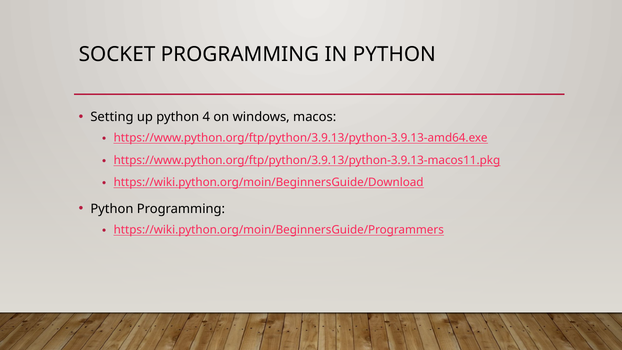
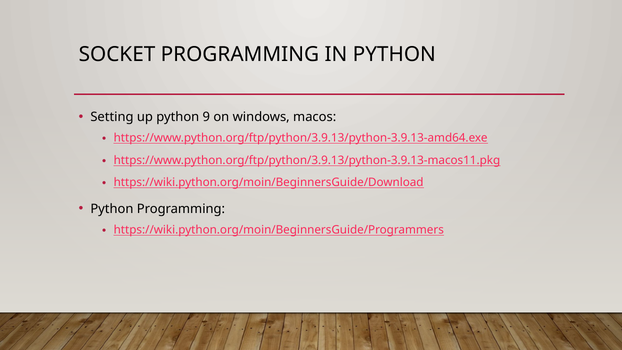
4: 4 -> 9
